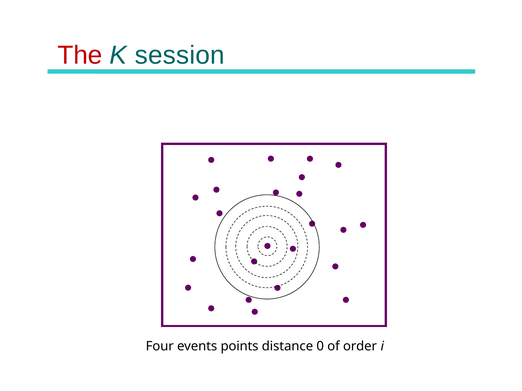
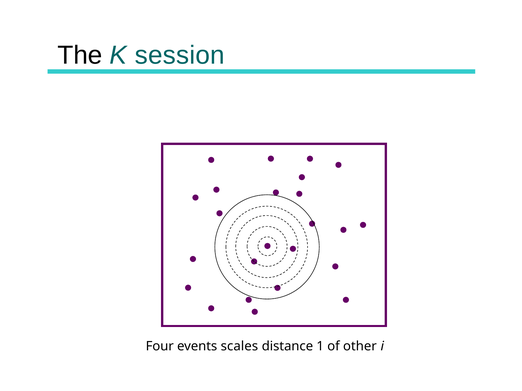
The colour: red -> black
points: points -> scales
0: 0 -> 1
order: order -> other
